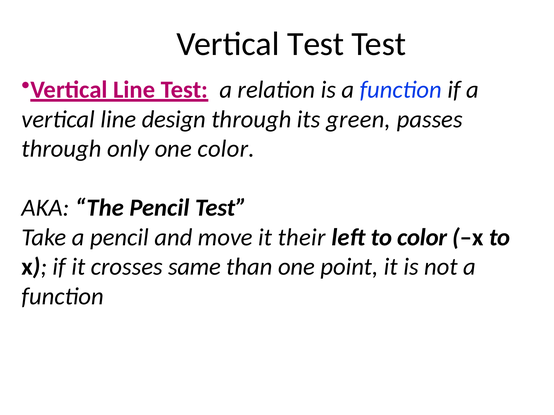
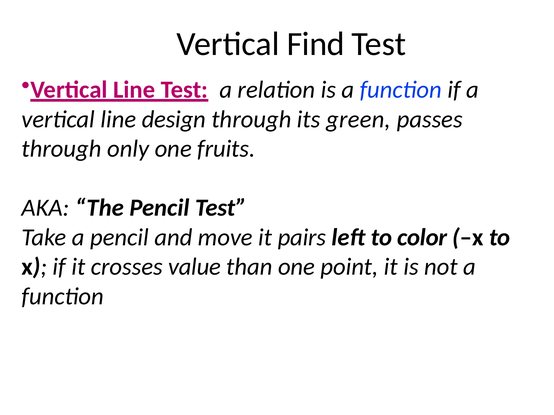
Vertical Test: Test -> Find
one color: color -> fruits
their: their -> pairs
same: same -> value
